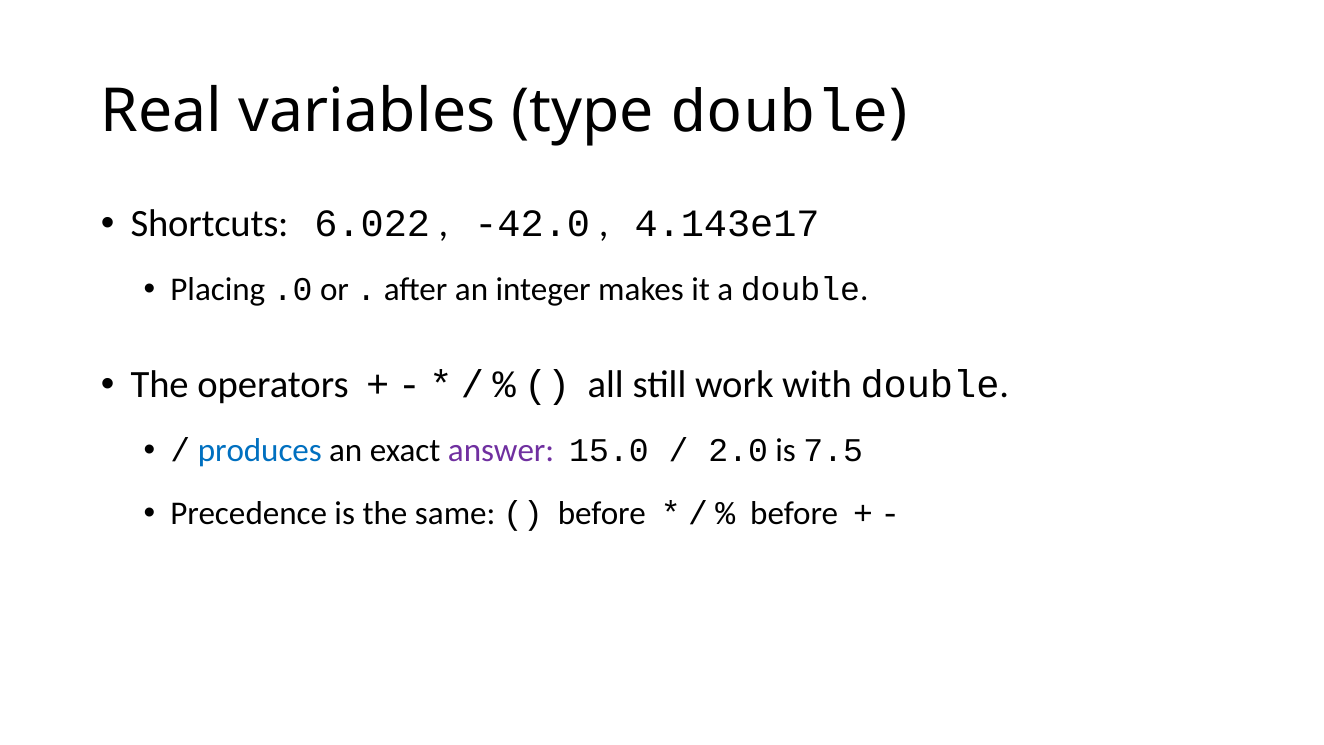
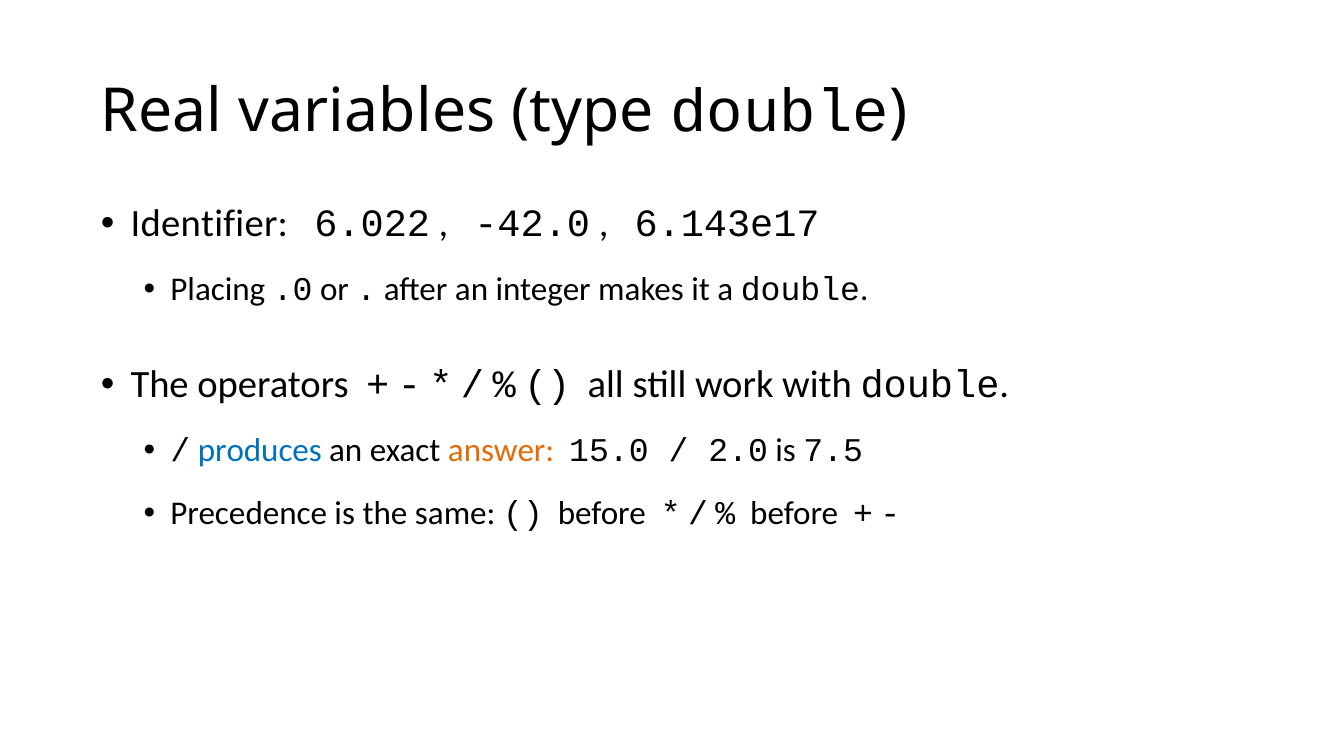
Shortcuts: Shortcuts -> Identifier
4.143e17: 4.143e17 -> 6.143e17
answer colour: purple -> orange
